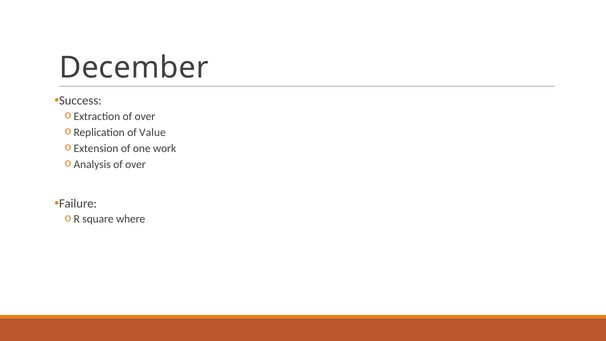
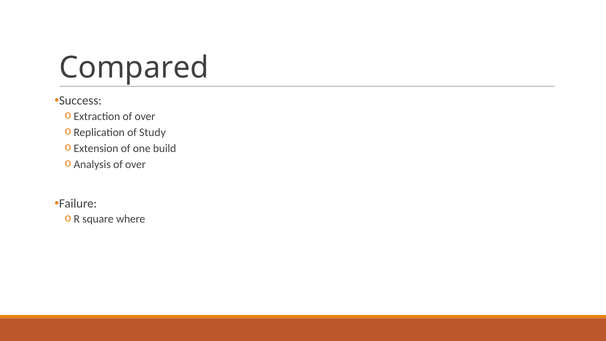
December: December -> Compared
Value: Value -> Study
work: work -> build
